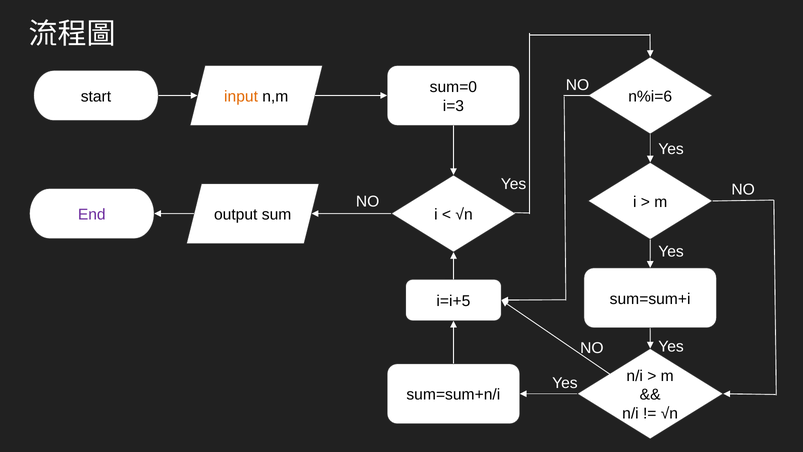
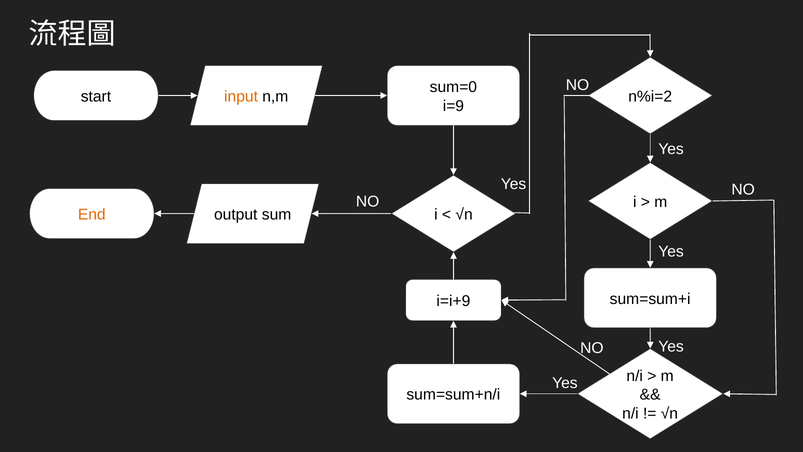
n%i=6: n%i=6 -> n%i=2
i=3: i=3 -> i=9
End colour: purple -> orange
i=i+5: i=i+5 -> i=i+9
